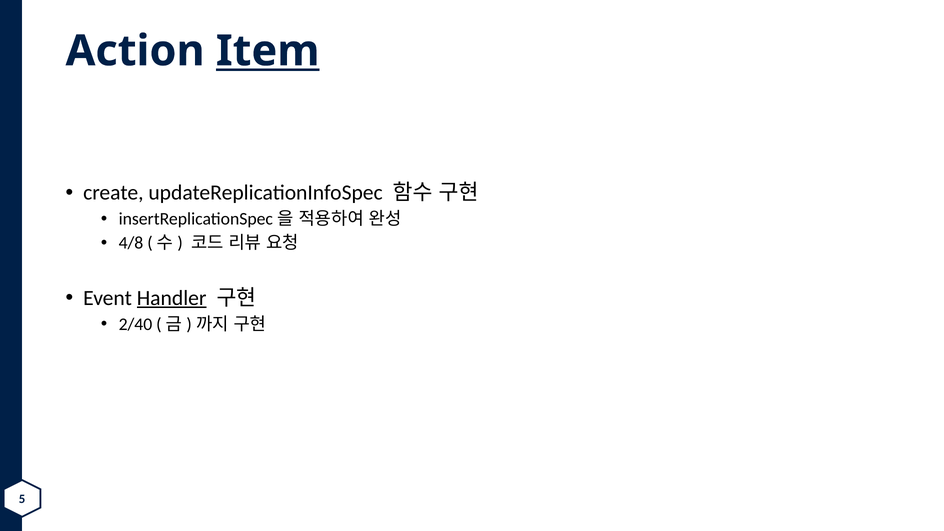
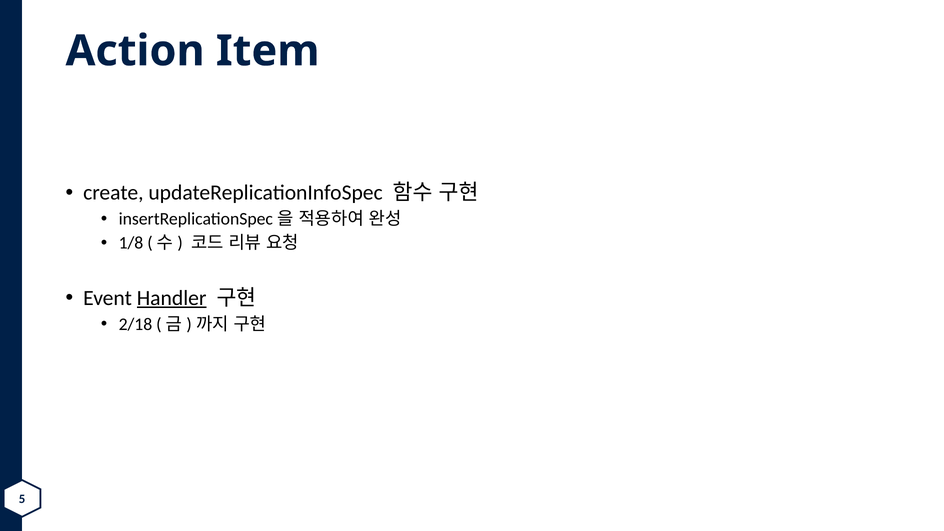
Item underline: present -> none
4/8: 4/8 -> 1/8
2/40: 2/40 -> 2/18
